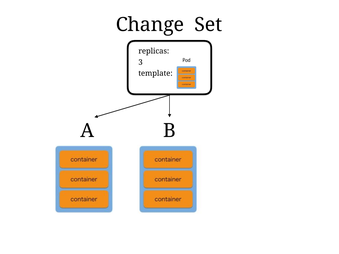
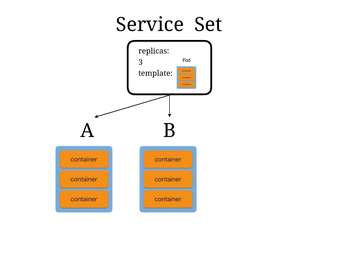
Change: Change -> Service
